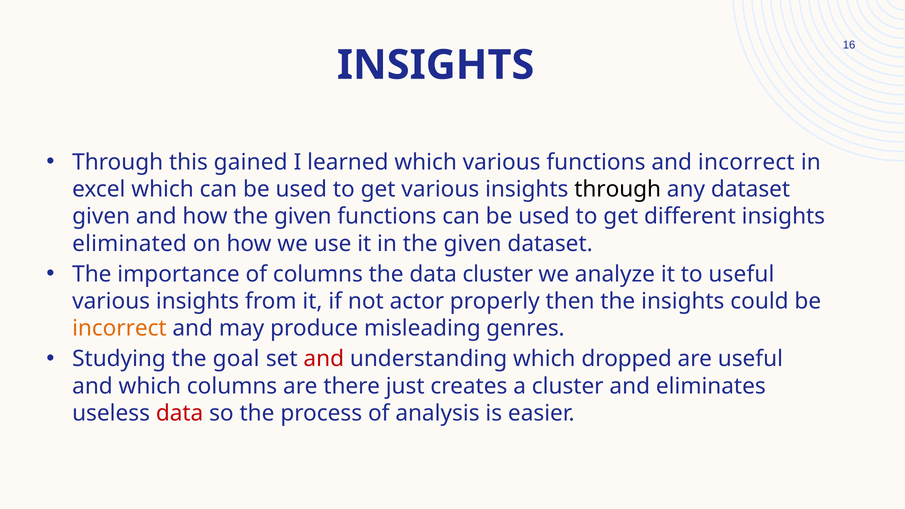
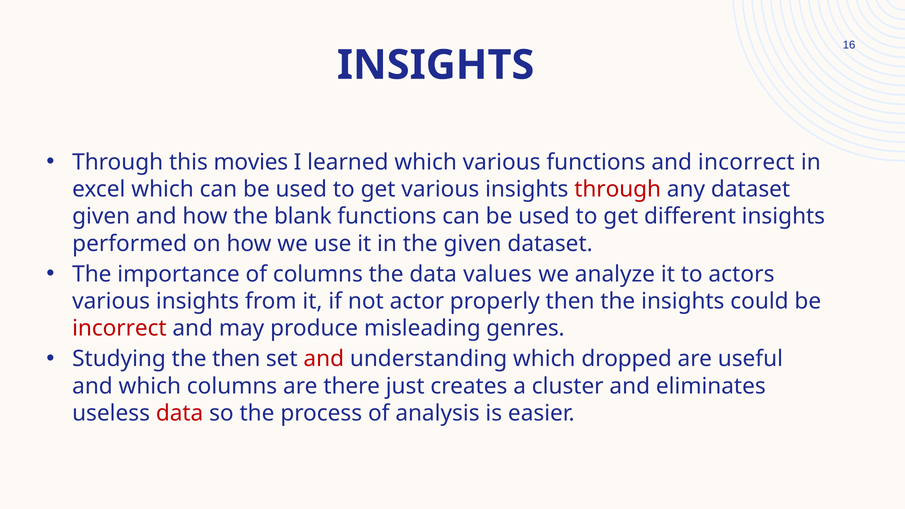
gained: gained -> movies
through at (618, 189) colour: black -> red
how the given: given -> blank
eliminated: eliminated -> performed
data cluster: cluster -> values
to useful: useful -> actors
incorrect at (119, 329) colour: orange -> red
the goal: goal -> then
